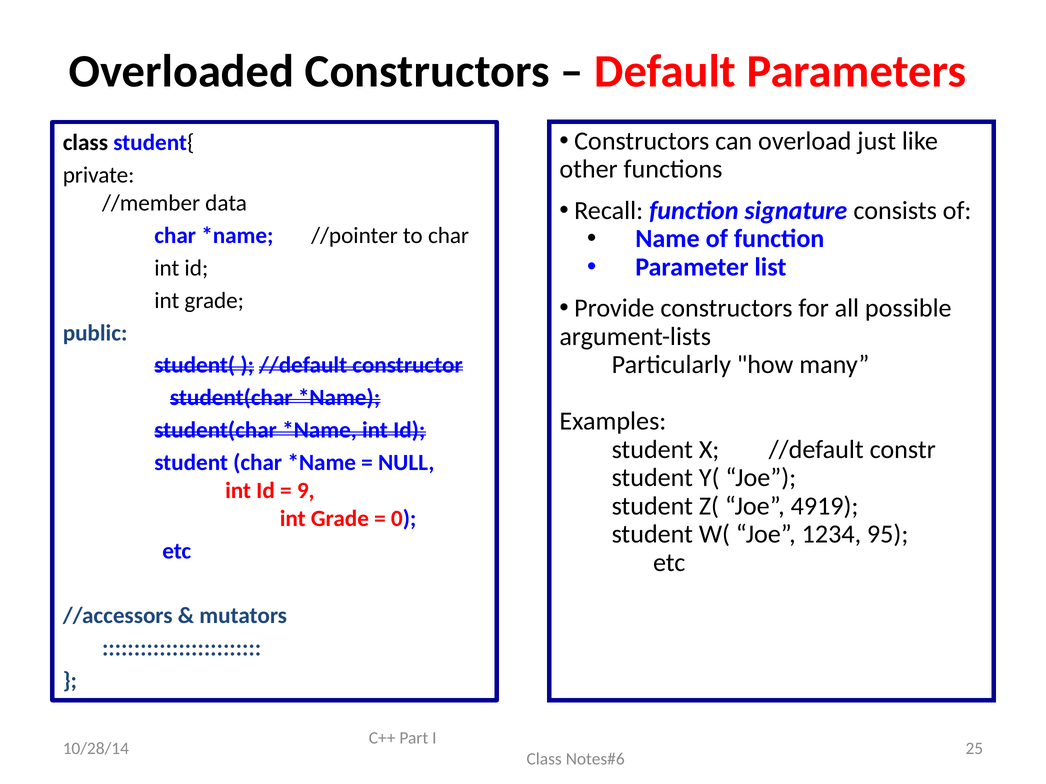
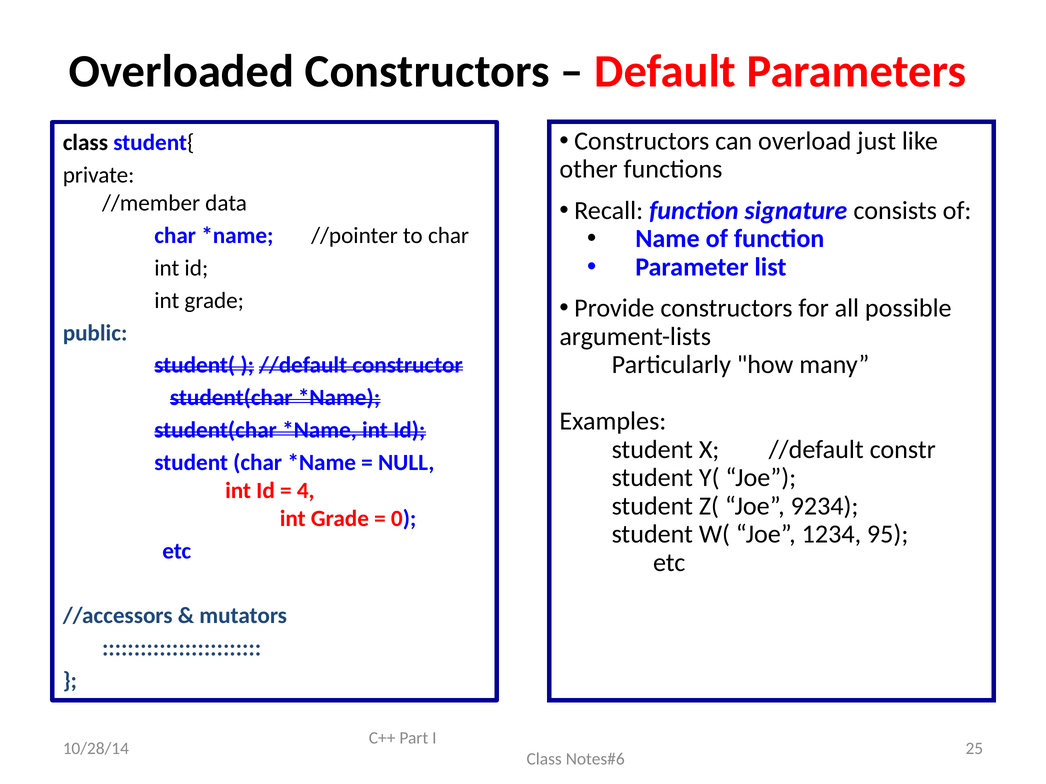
9: 9 -> 4
4919: 4919 -> 9234
